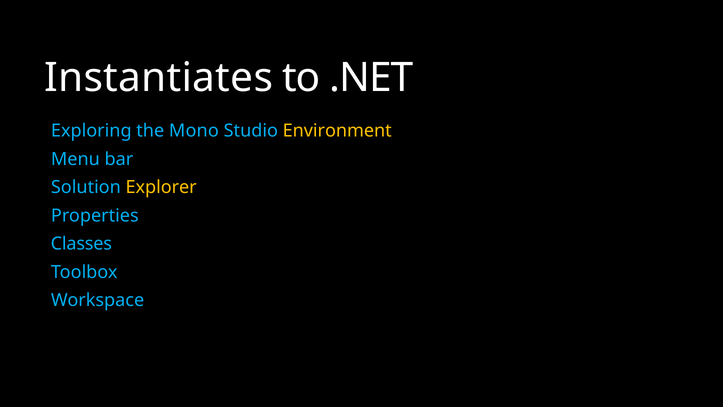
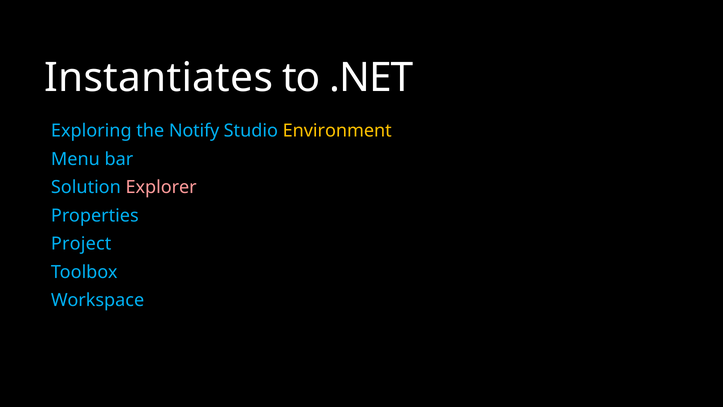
Mono: Mono -> Notify
Explorer colour: yellow -> pink
Classes: Classes -> Project
